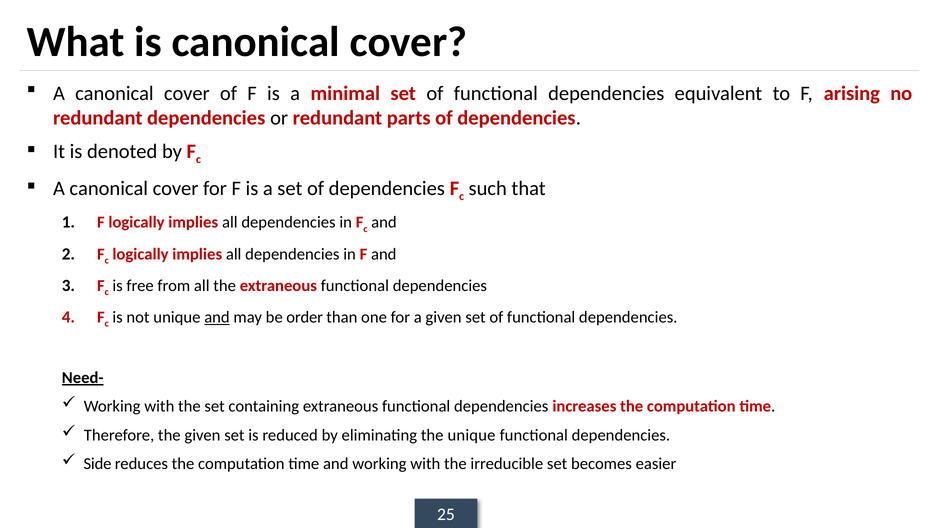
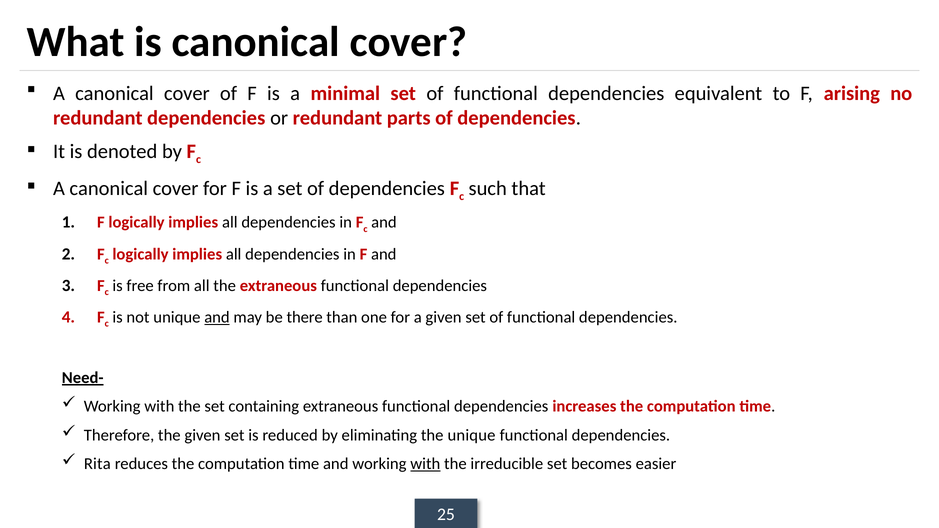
order: order -> there
Side: Side -> Rita
with at (425, 464) underline: none -> present
